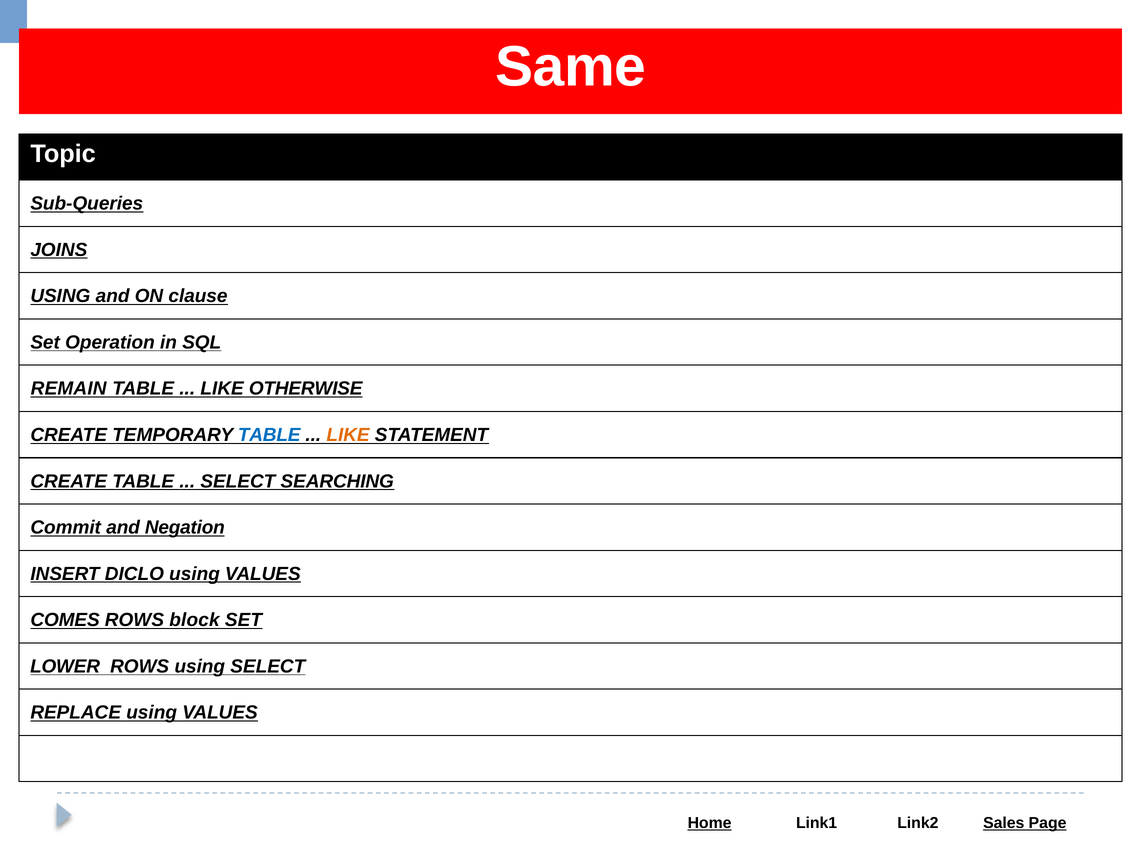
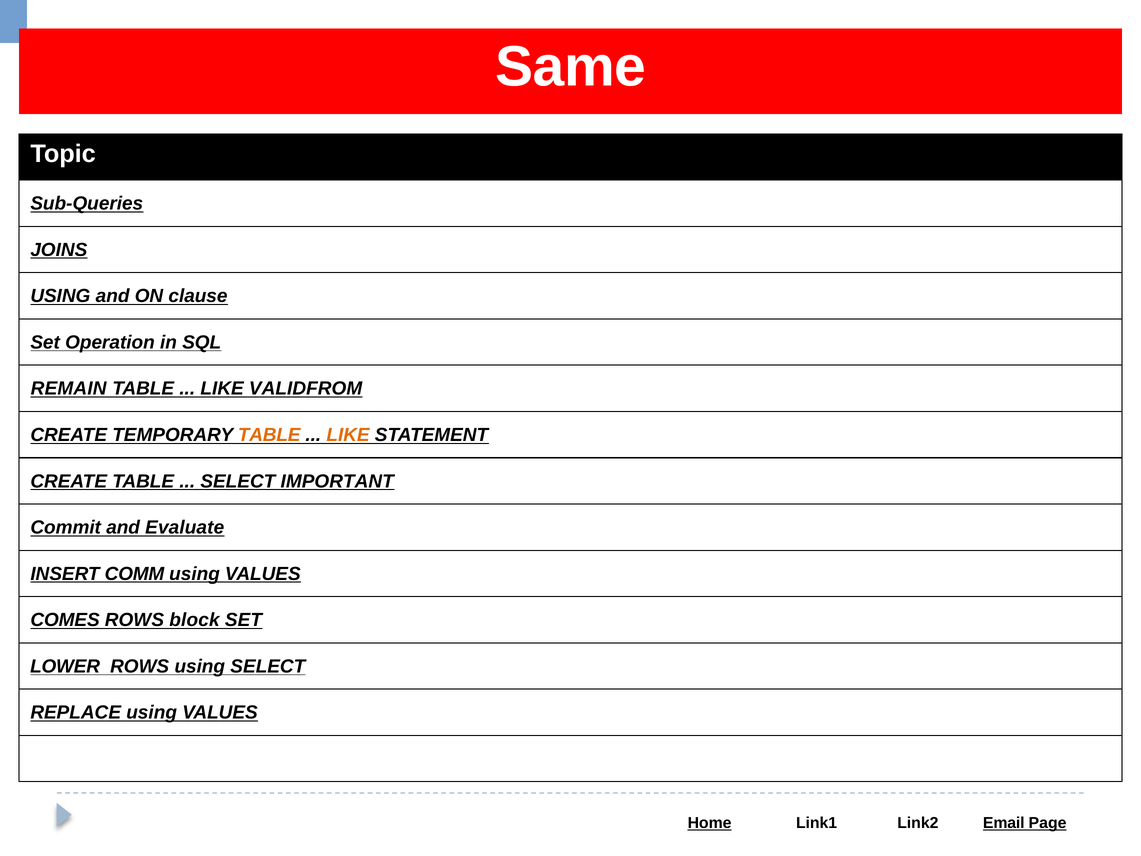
OTHERWISE: OTHERWISE -> VALIDFROM
TABLE at (269, 435) colour: blue -> orange
SEARCHING: SEARCHING -> IMPORTANT
Negation: Negation -> Evaluate
DICLO: DICLO -> COMM
Sales: Sales -> Email
